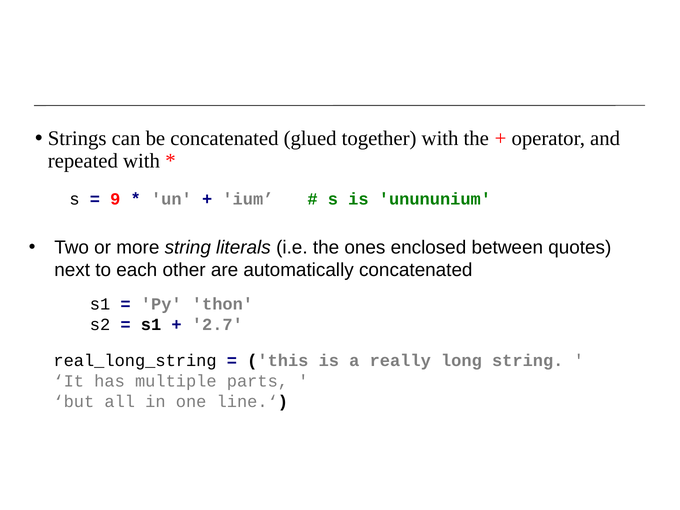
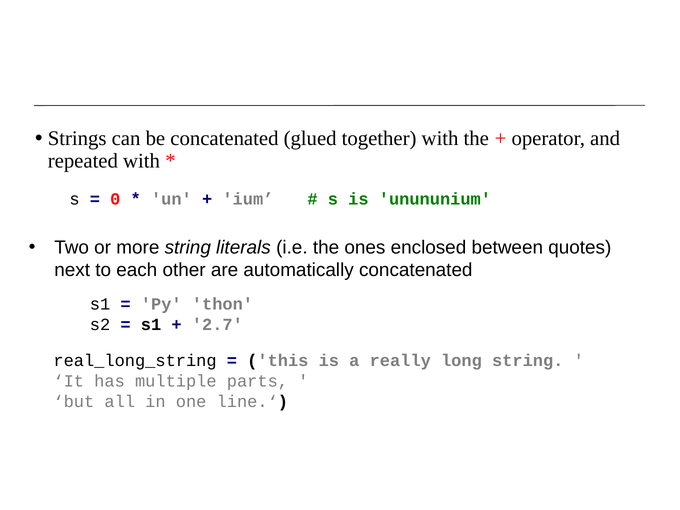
9: 9 -> 0
